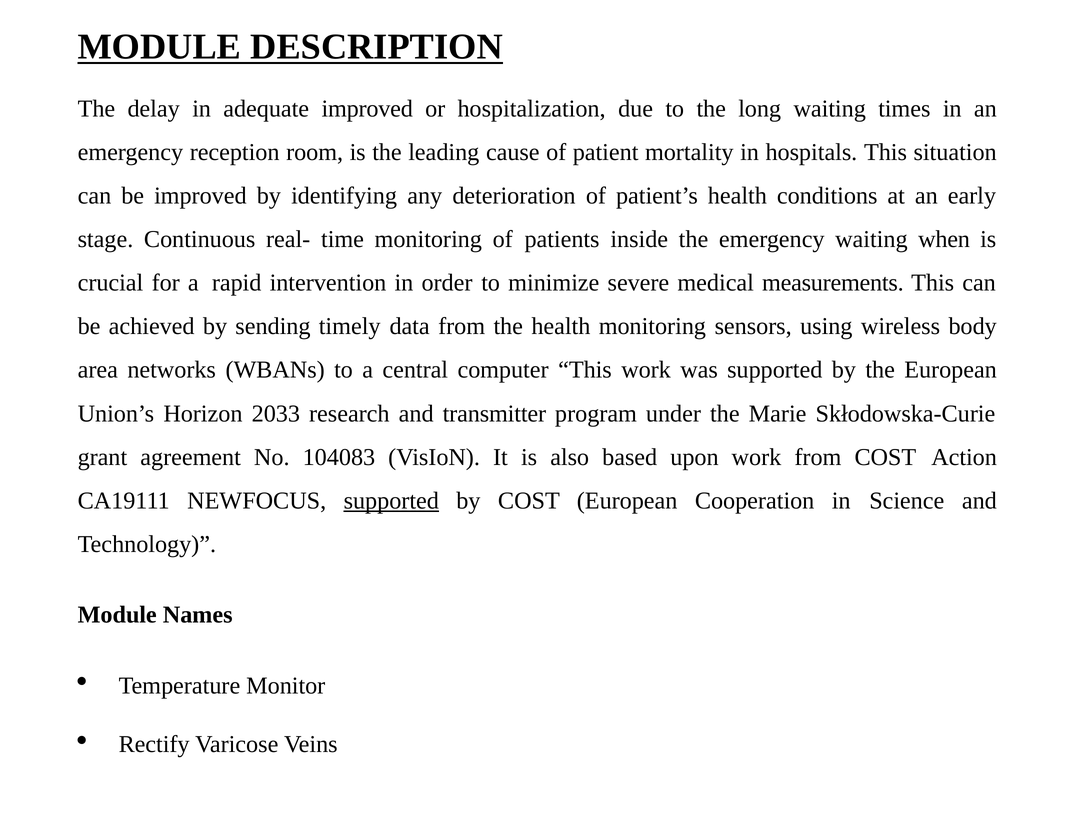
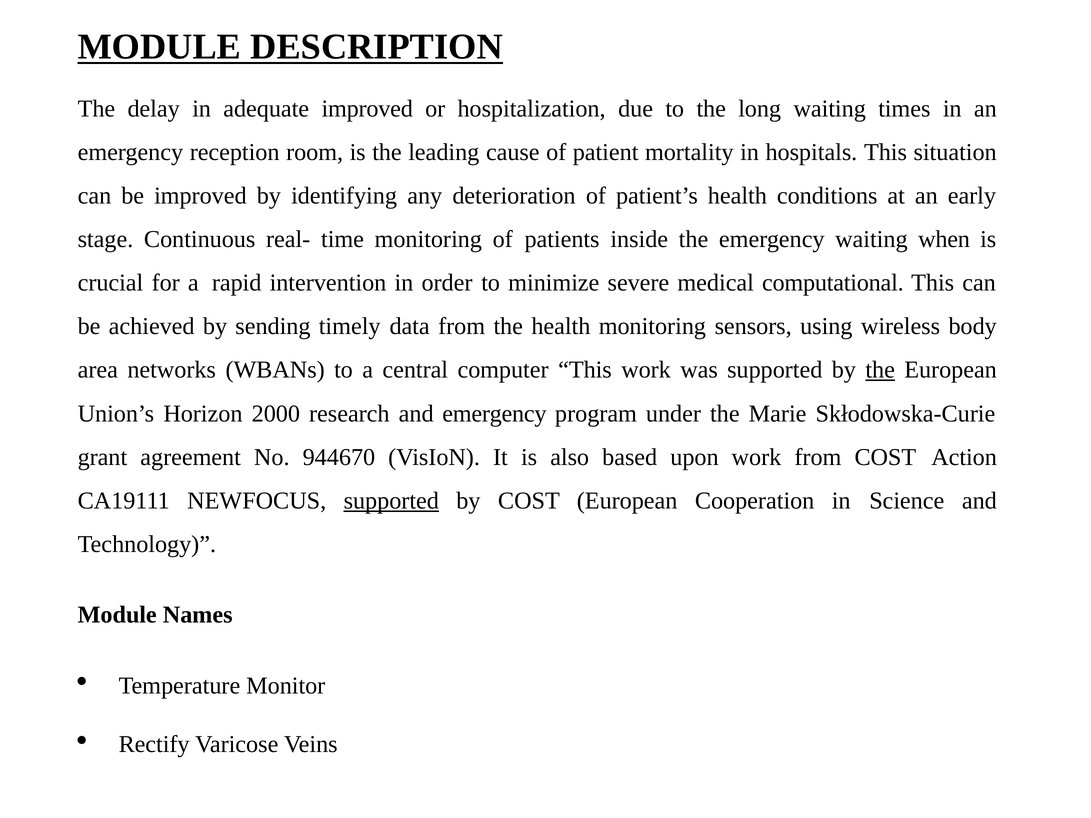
measurements: measurements -> computational
the at (880, 370) underline: none -> present
2033: 2033 -> 2000
and transmitter: transmitter -> emergency
104083: 104083 -> 944670
